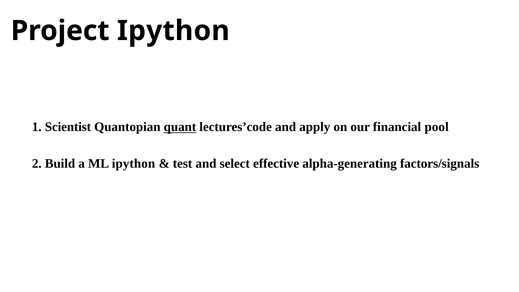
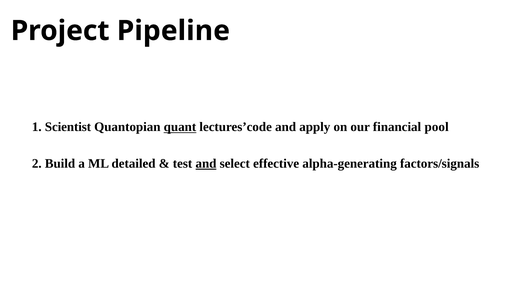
Project Ipython: Ipython -> Pipeline
ML ipython: ipython -> detailed
and at (206, 164) underline: none -> present
